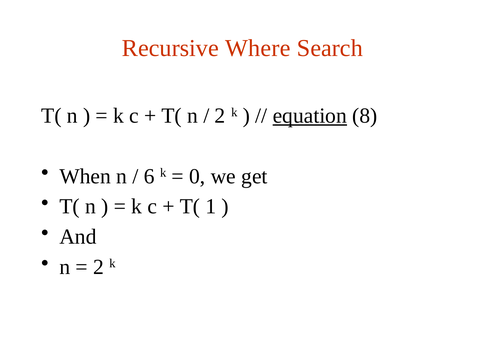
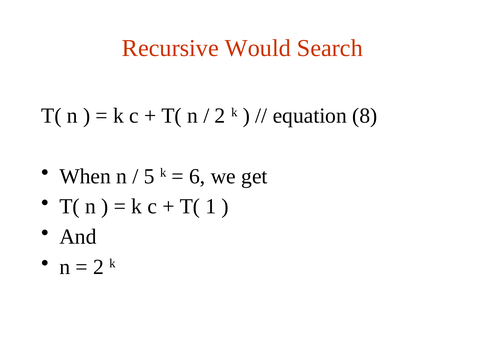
Where: Where -> Would
equation underline: present -> none
6: 6 -> 5
0: 0 -> 6
